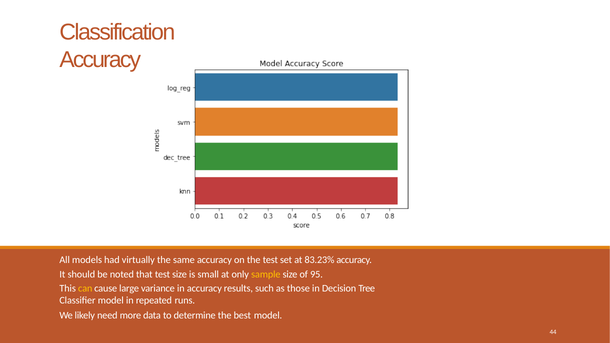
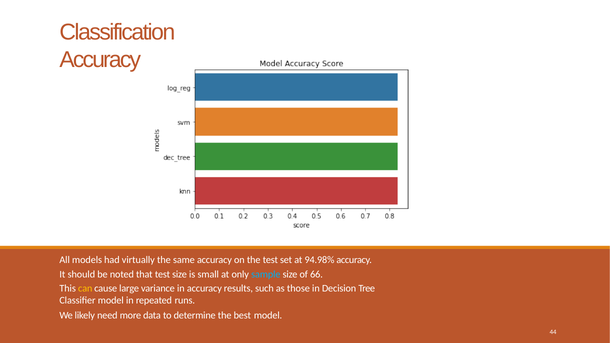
83.23%: 83.23% -> 94.98%
sample colour: yellow -> light blue
95: 95 -> 66
